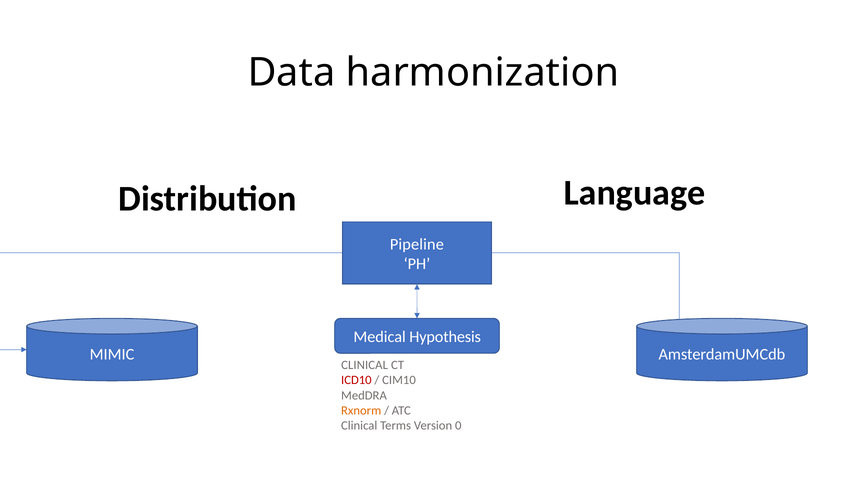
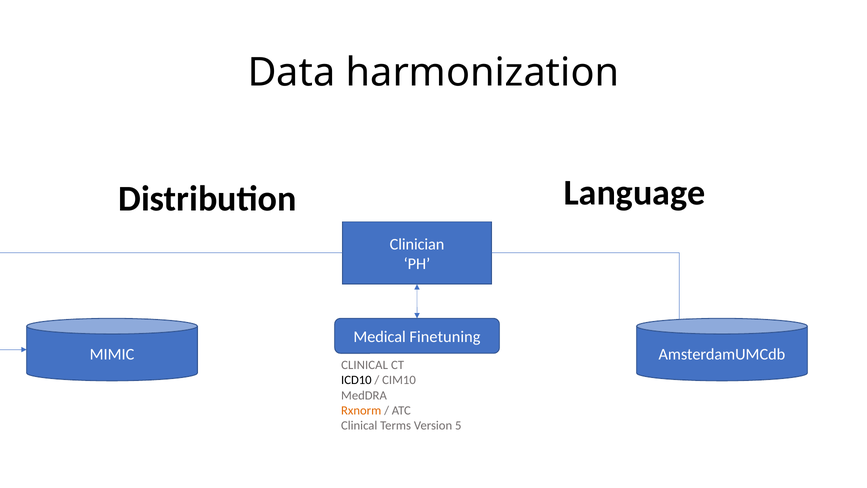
Pipeline: Pipeline -> Clinician
Hypothesis: Hypothesis -> Finetuning
ICD10 colour: red -> black
0: 0 -> 5
